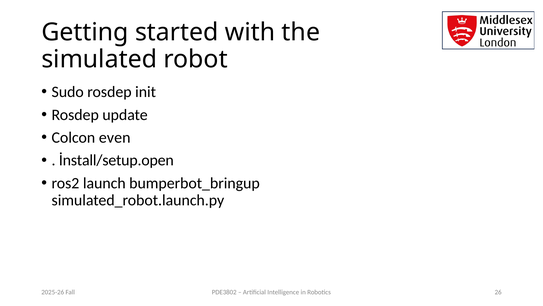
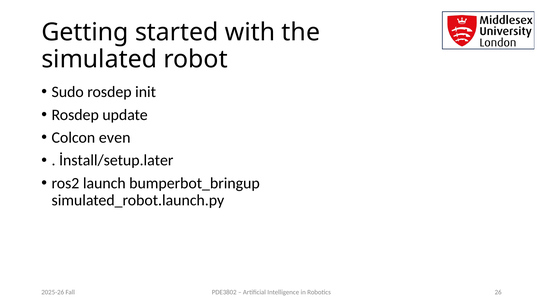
İnstall/setup.open: İnstall/setup.open -> İnstall/setup.later
